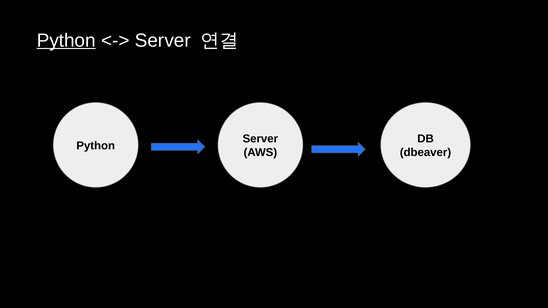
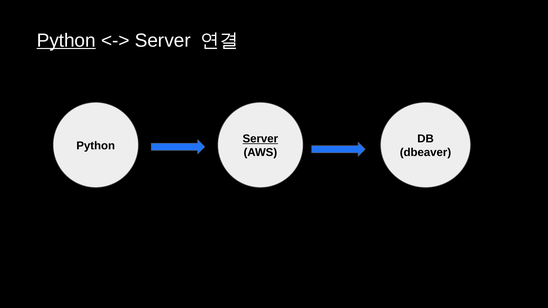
Server at (260, 139) underline: none -> present
